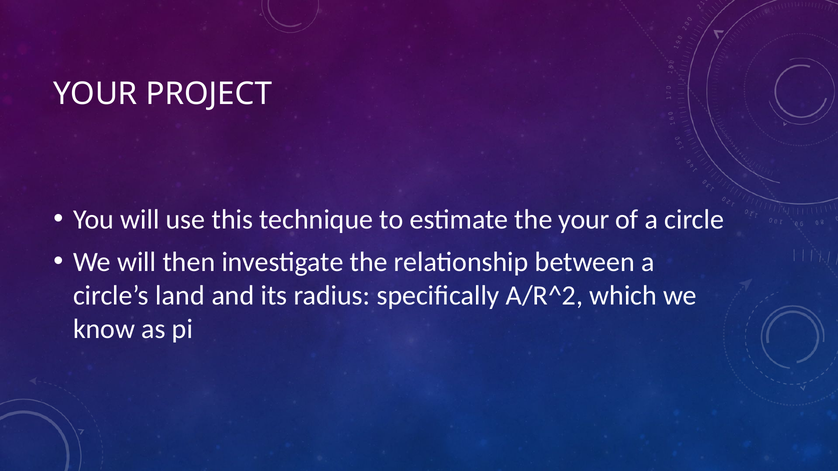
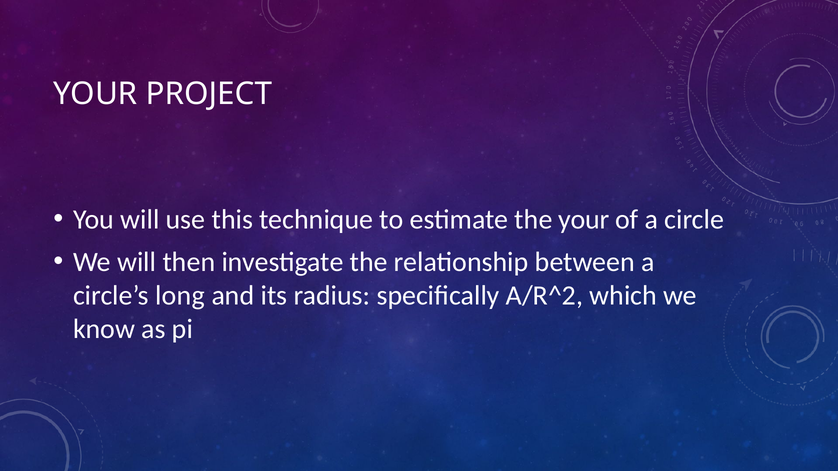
land: land -> long
